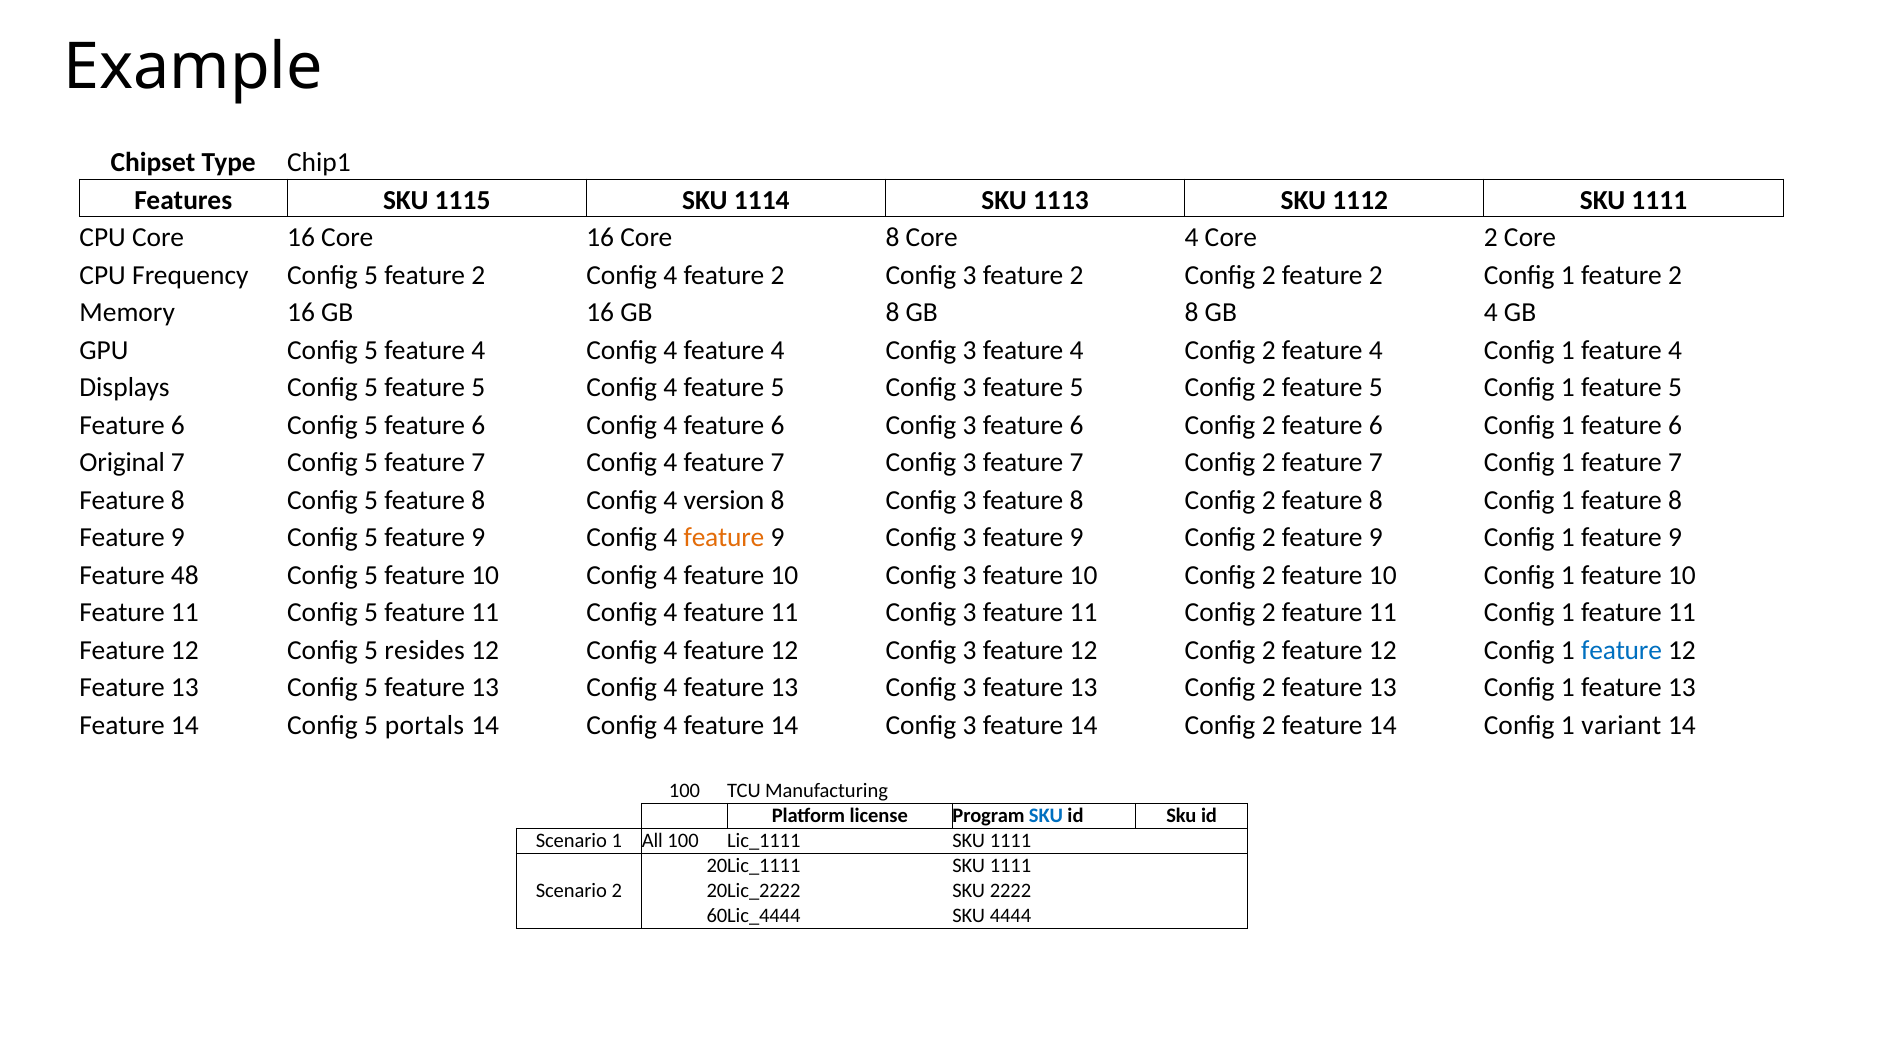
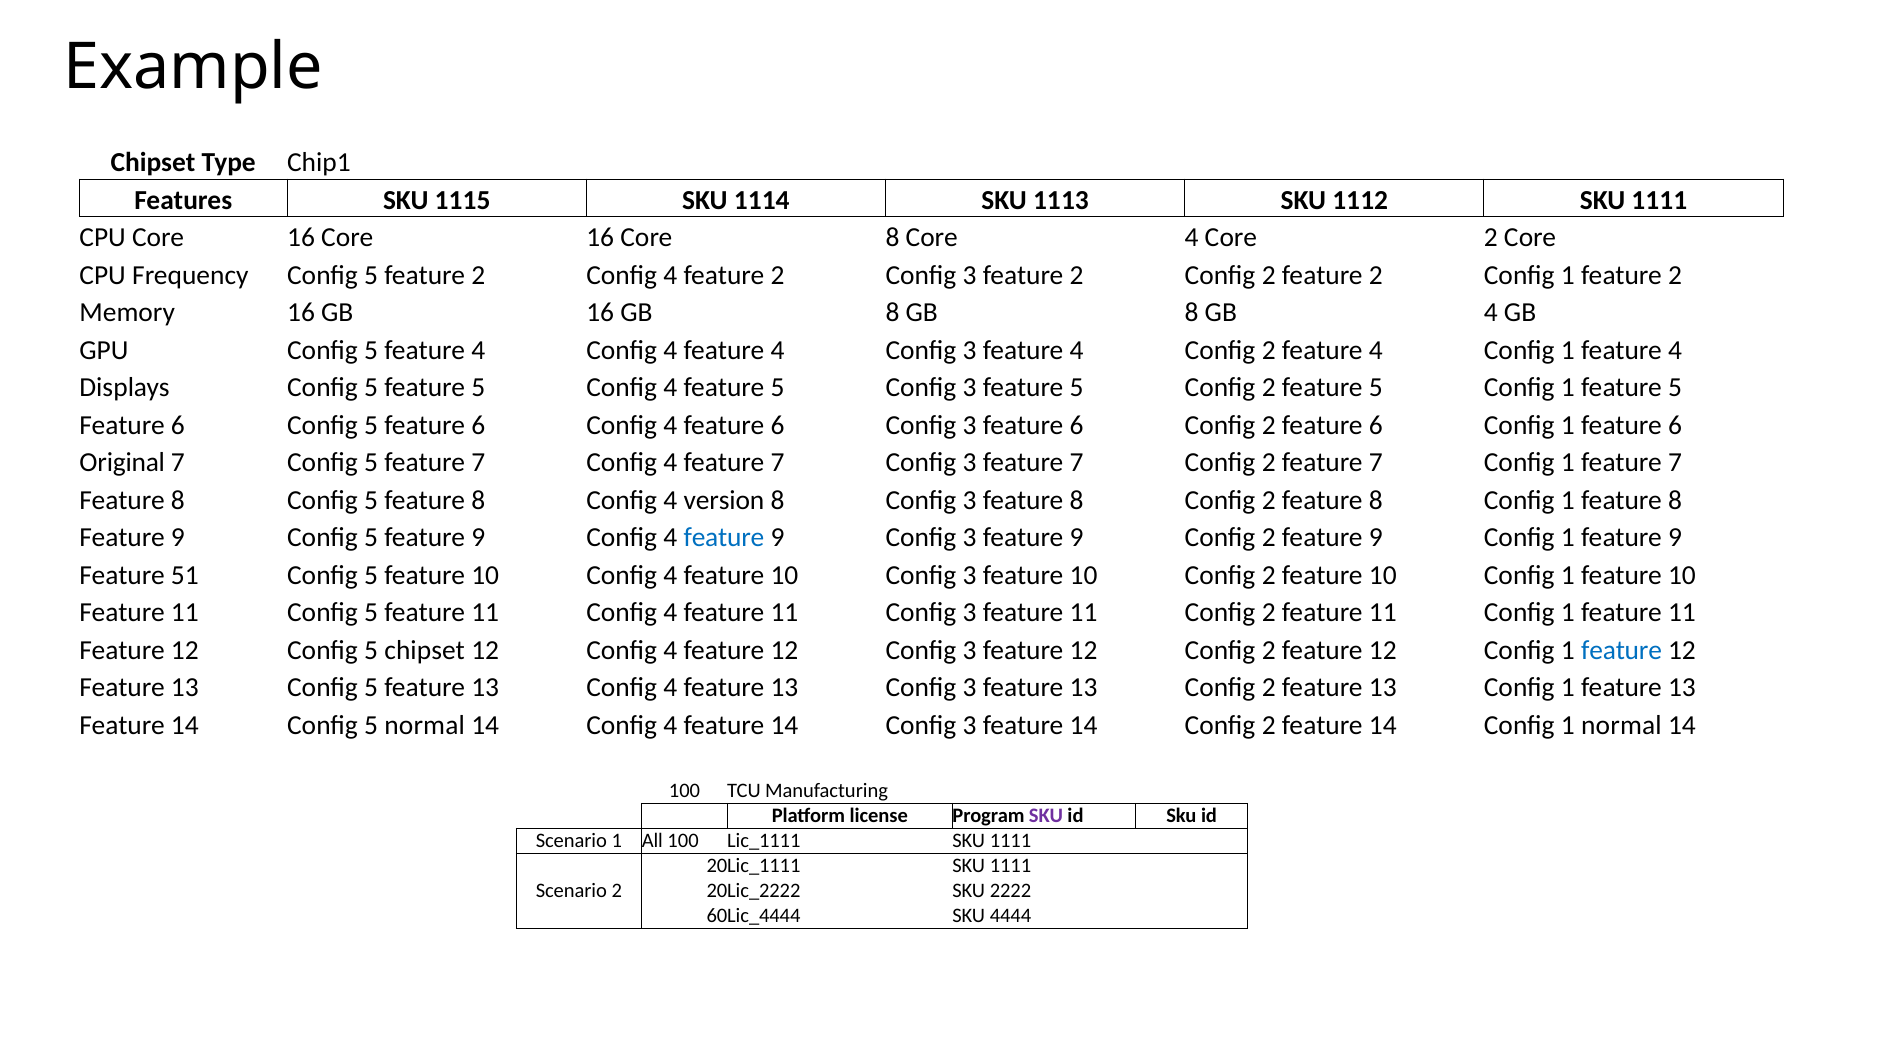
feature at (724, 538) colour: orange -> blue
48: 48 -> 51
5 resides: resides -> chipset
5 portals: portals -> normal
1 variant: variant -> normal
SKU at (1046, 816) colour: blue -> purple
